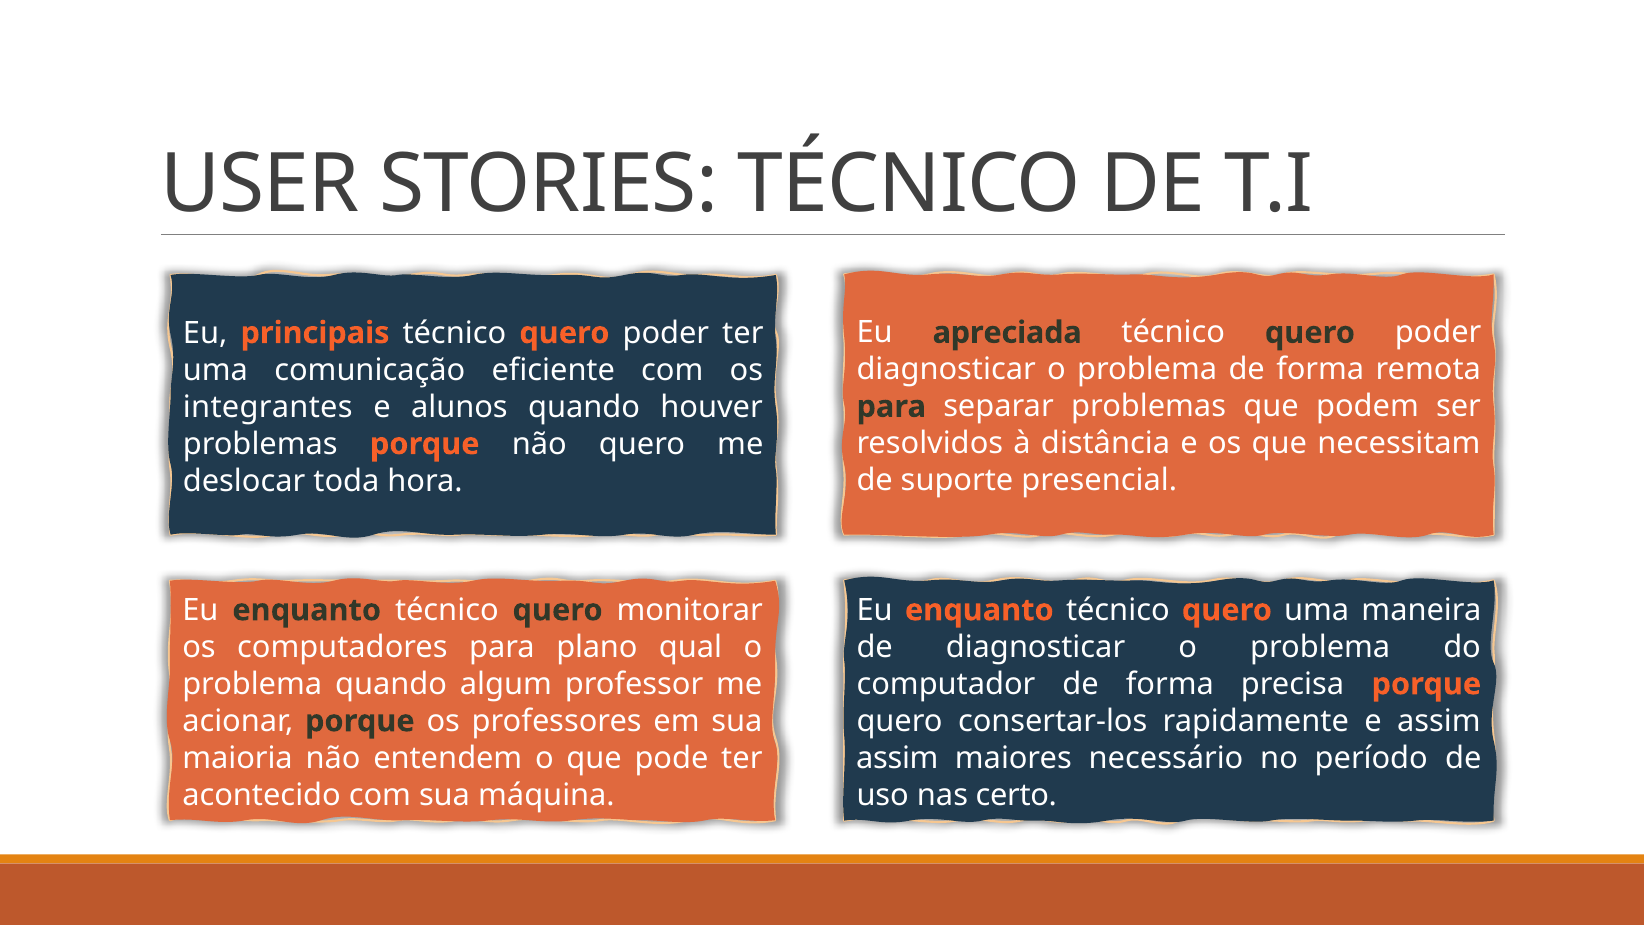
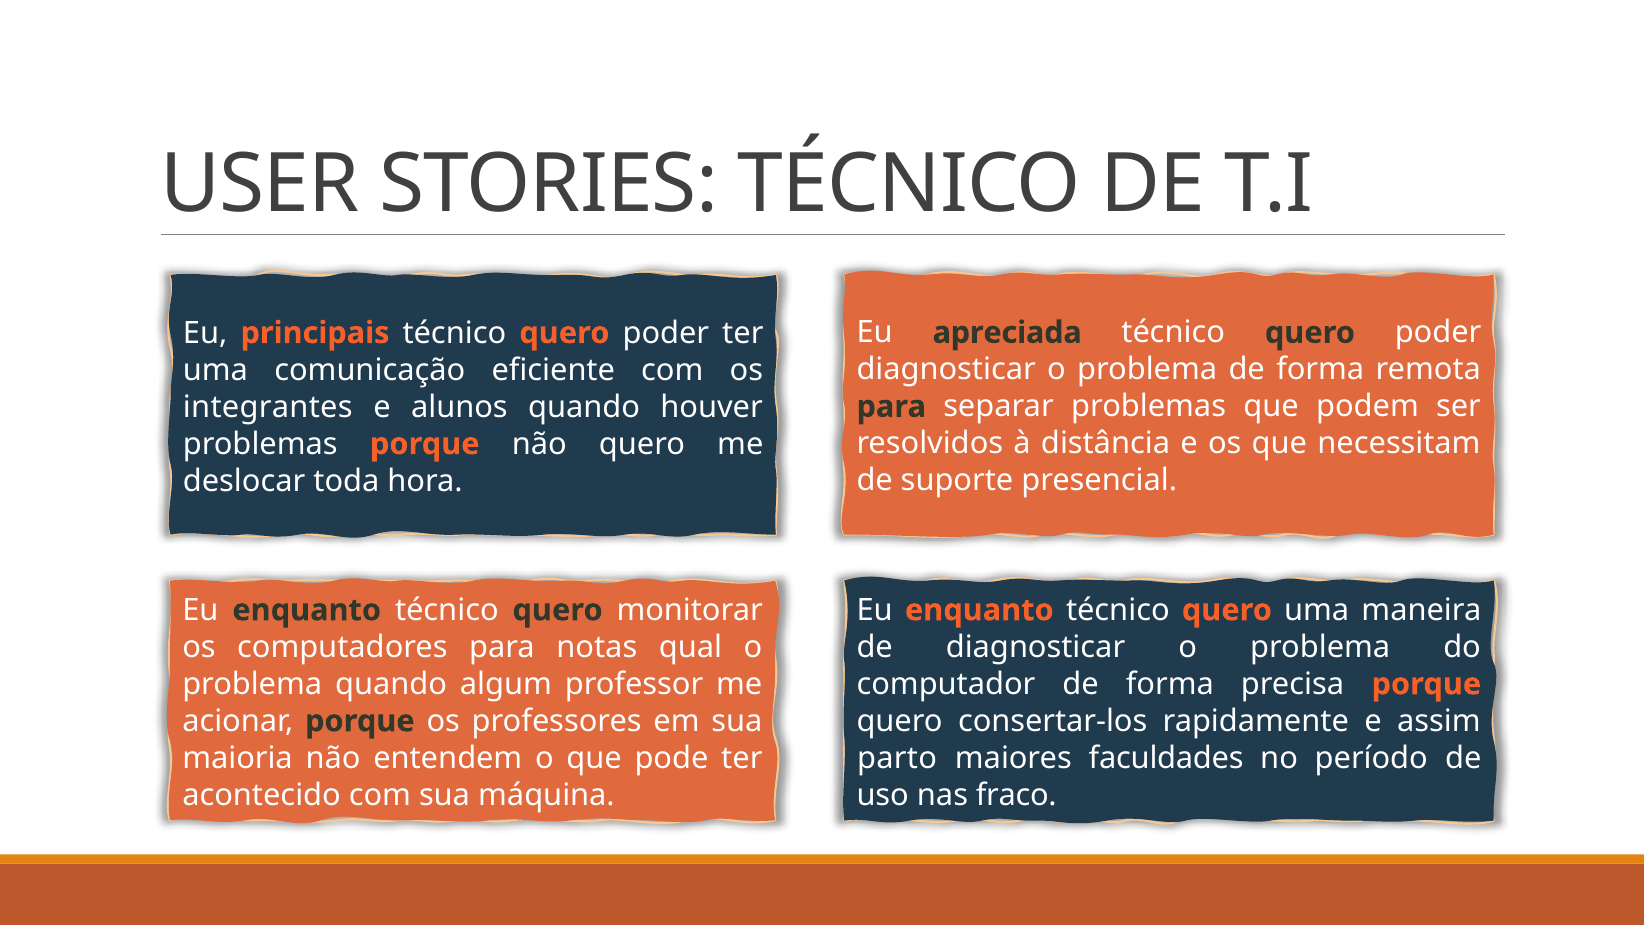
plano: plano -> notas
assim at (897, 758): assim -> parto
necessário: necessário -> faculdades
certo: certo -> fraco
